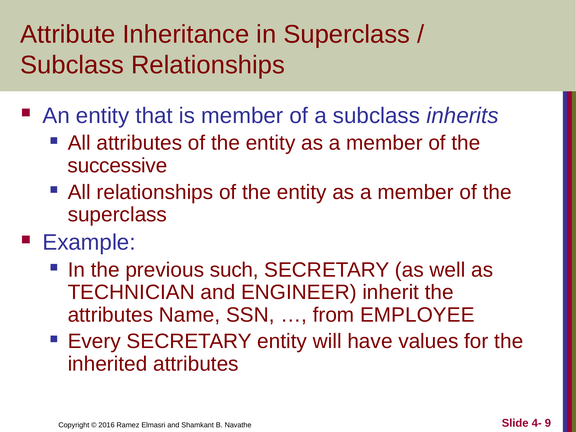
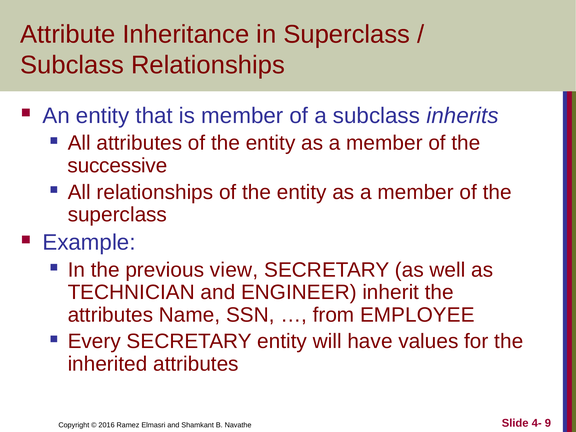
such: such -> view
